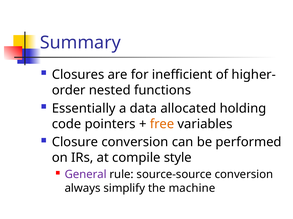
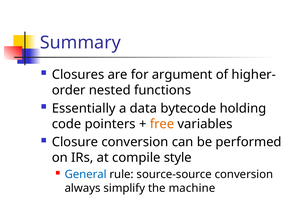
inefficient: inefficient -> argument
allocated: allocated -> bytecode
General colour: purple -> blue
